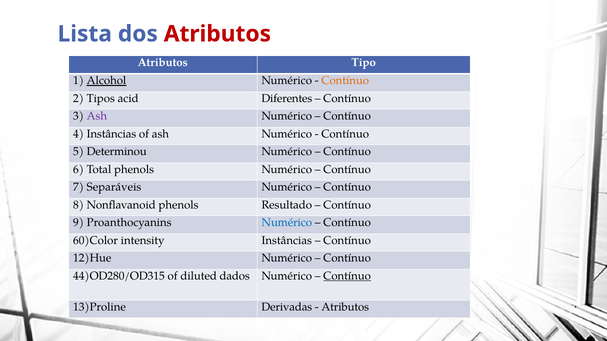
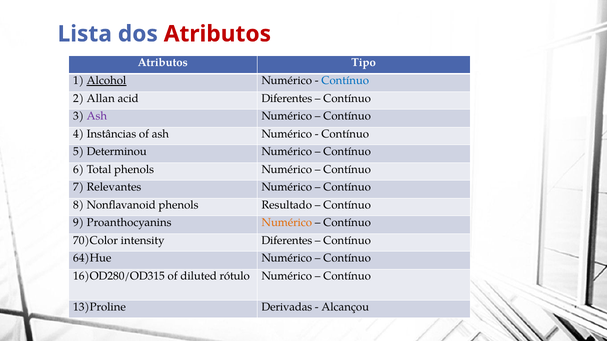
Contínuo at (345, 81) colour: orange -> blue
Tipos: Tipos -> Allan
Separáveis: Separáveis -> Relevantes
Numérico at (287, 223) colour: blue -> orange
60)Color: 60)Color -> 70)Color
intensity Instâncias: Instâncias -> Diferentes
12)Hue: 12)Hue -> 64)Hue
44)OD280/OD315: 44)OD280/OD315 -> 16)OD280/OD315
dados: dados -> rótulo
Contínuo at (347, 276) underline: present -> none
Atributos at (345, 307): Atributos -> Alcançou
